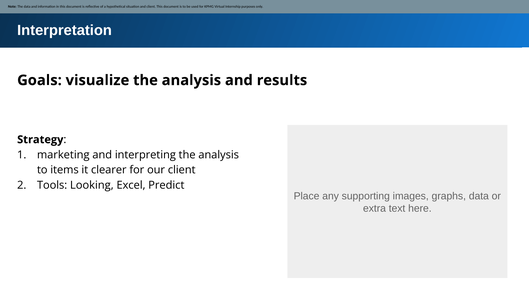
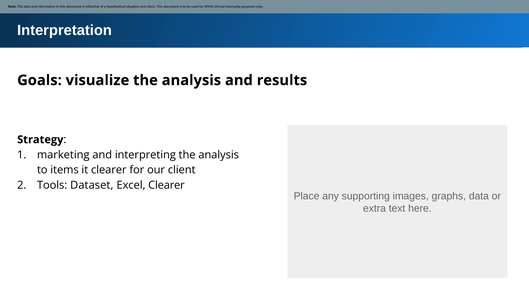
Looking: Looking -> Dataset
Excel Predict: Predict -> Clearer
